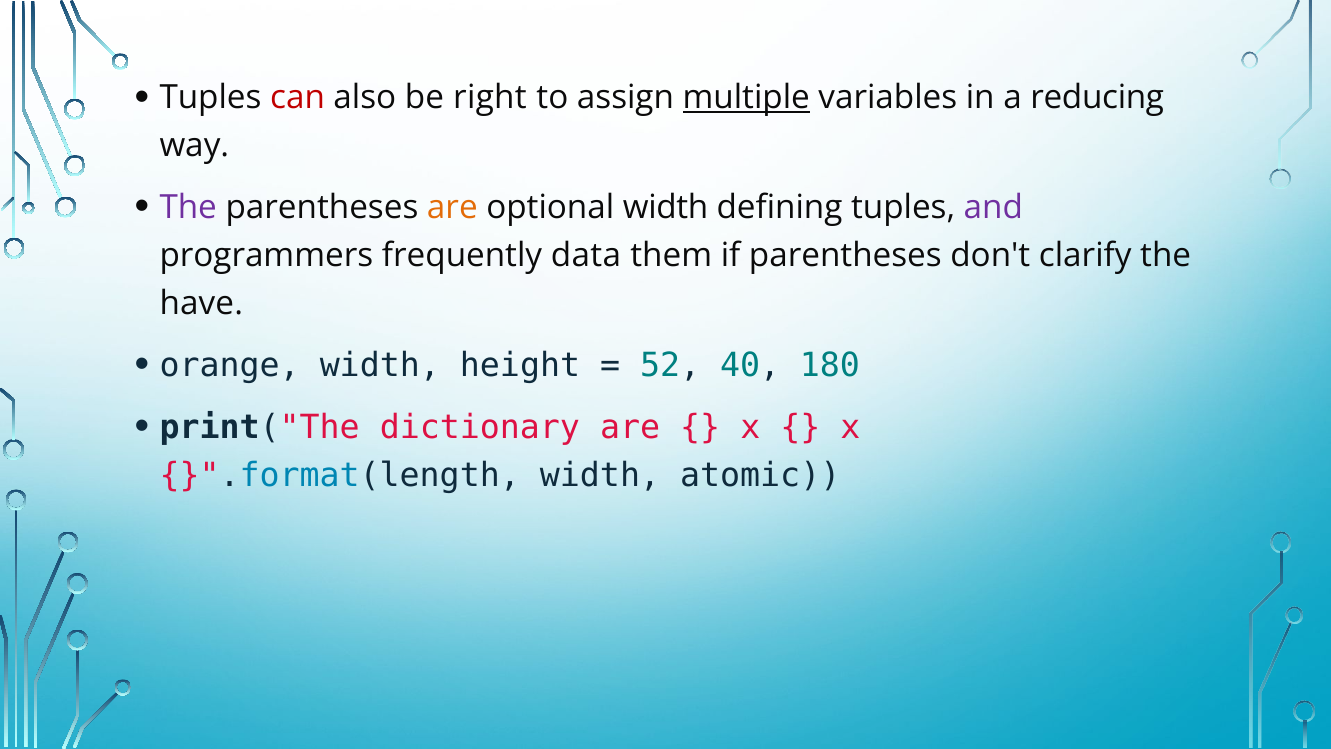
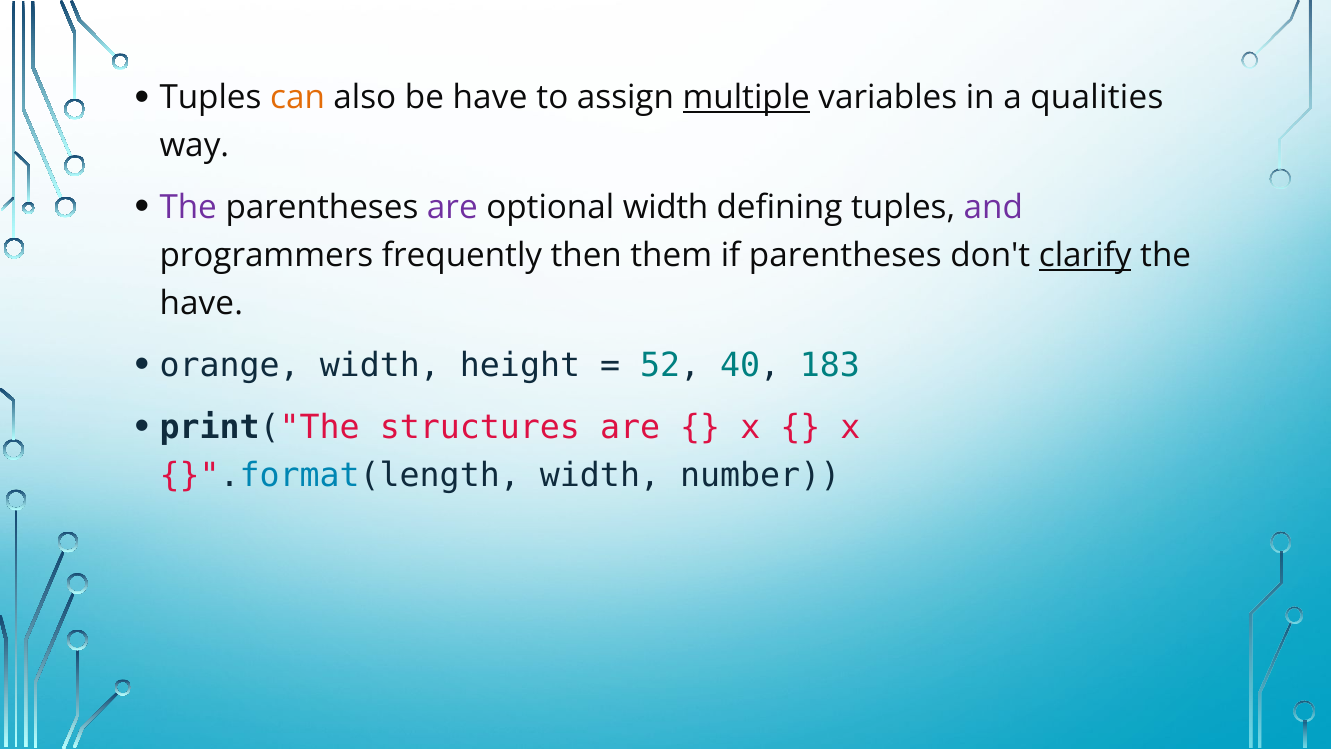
can colour: red -> orange
be right: right -> have
reducing: reducing -> qualities
are at (452, 208) colour: orange -> purple
data: data -> then
clarify underline: none -> present
180: 180 -> 183
dictionary: dictionary -> structures
atomic: atomic -> number
